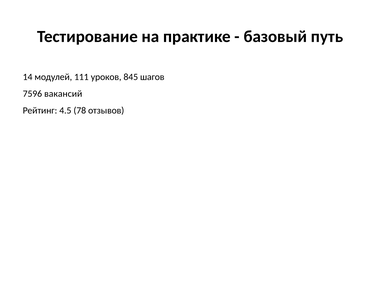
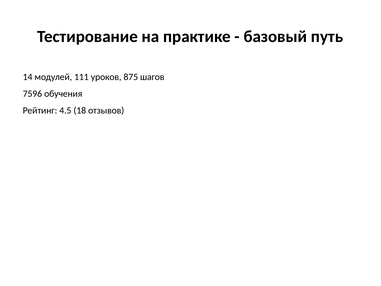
845: 845 -> 875
вакансий: вакансий -> обучения
78: 78 -> 18
